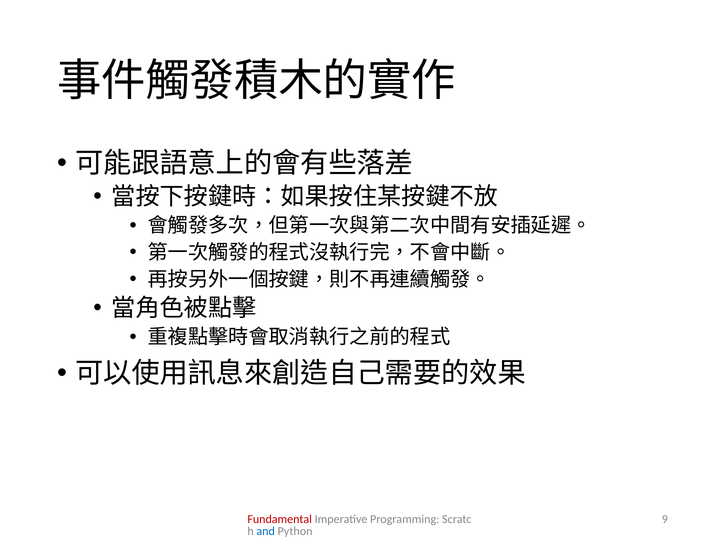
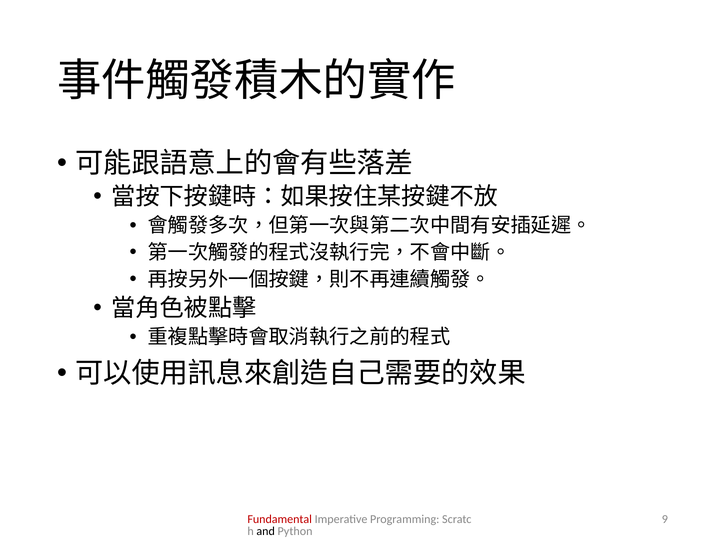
and colour: blue -> black
